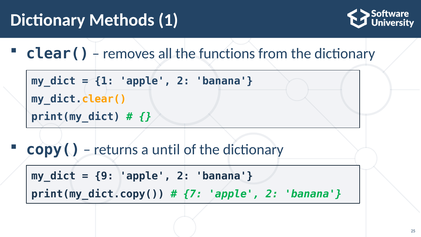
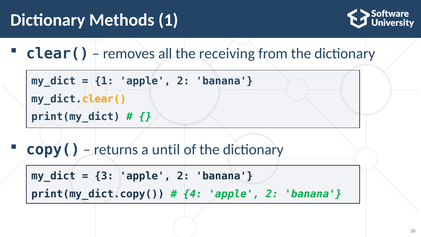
functions: functions -> receiving
9: 9 -> 3
7: 7 -> 4
